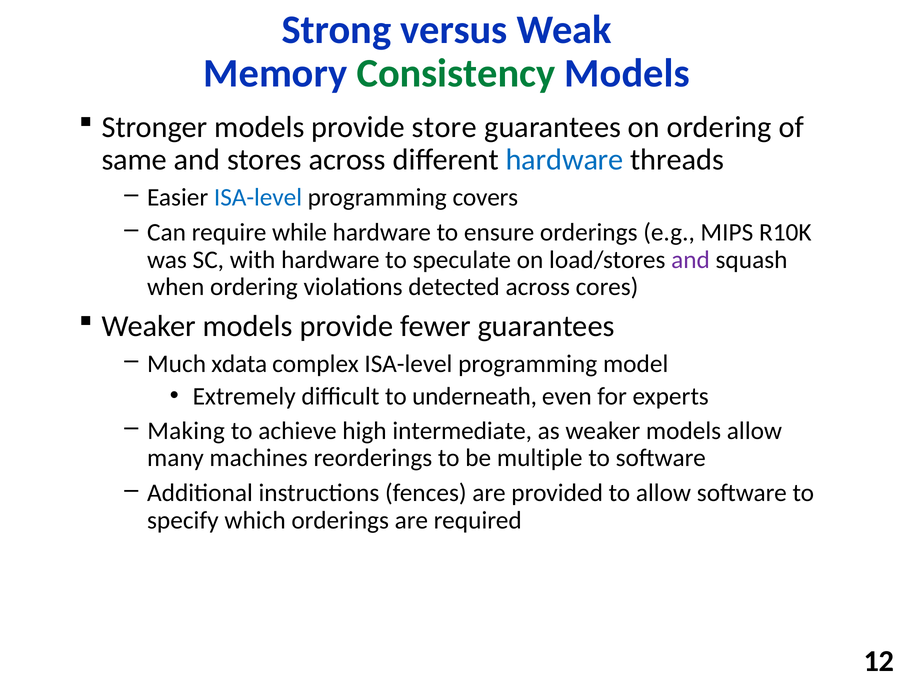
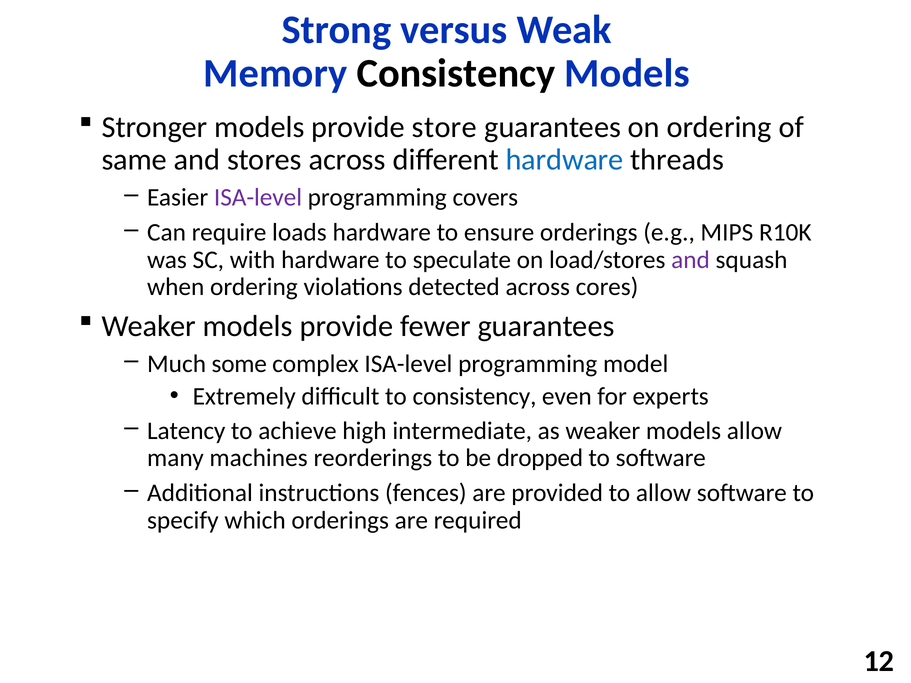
Consistency at (456, 73) colour: green -> black
ISA-level at (258, 198) colour: blue -> purple
while: while -> loads
xdata: xdata -> some
to underneath: underneath -> consistency
Making: Making -> Latency
multiple: multiple -> dropped
